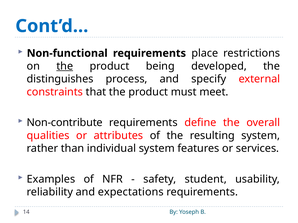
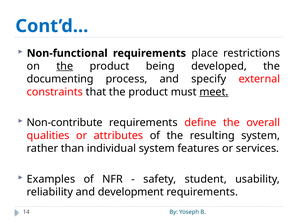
distinguishes: distinguishes -> documenting
meet underline: none -> present
expectations: expectations -> development
